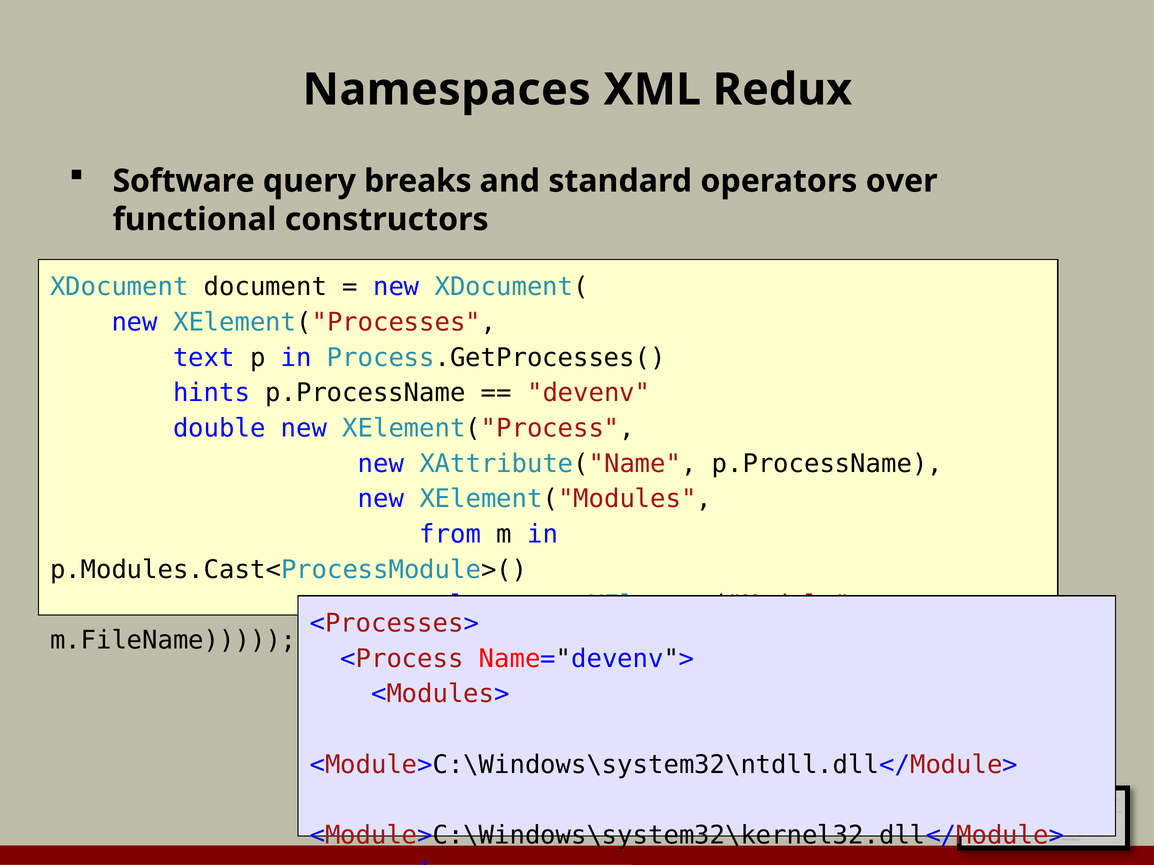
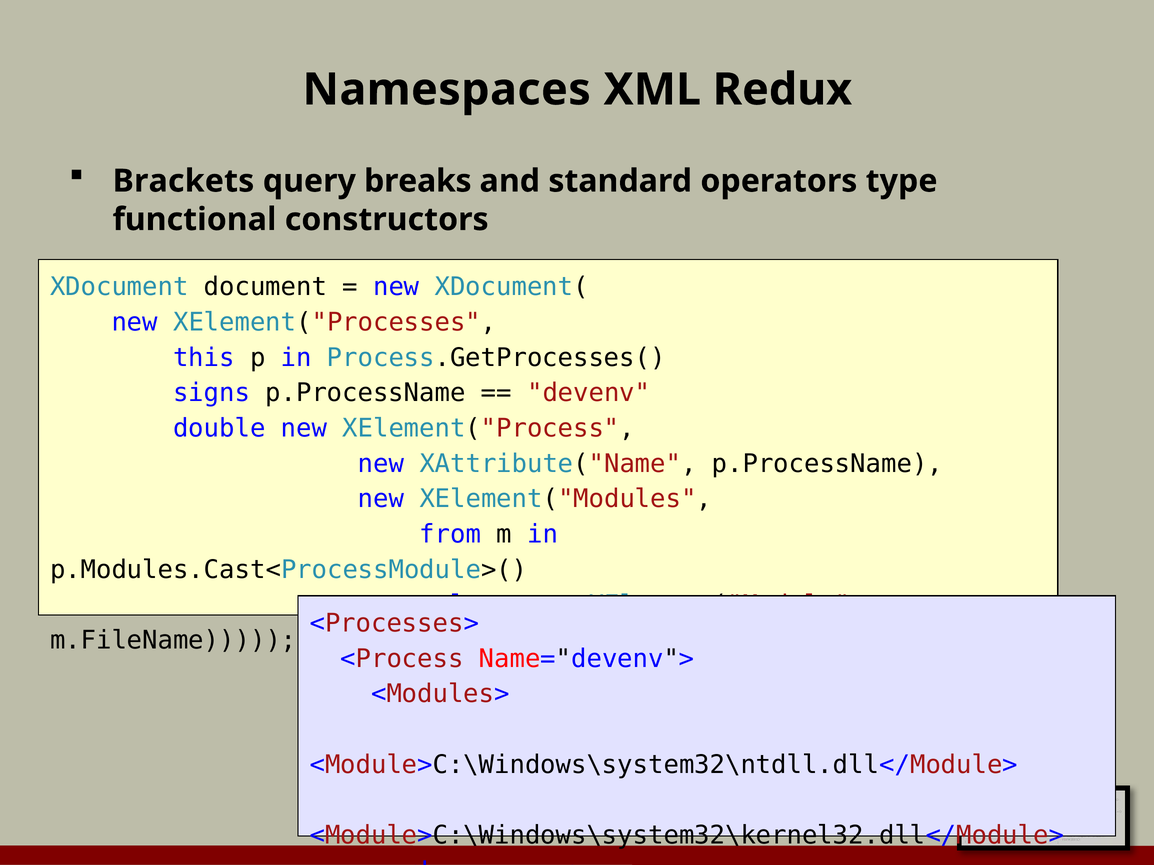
Software: Software -> Brackets
over: over -> type
text: text -> this
hints: hints -> signs
